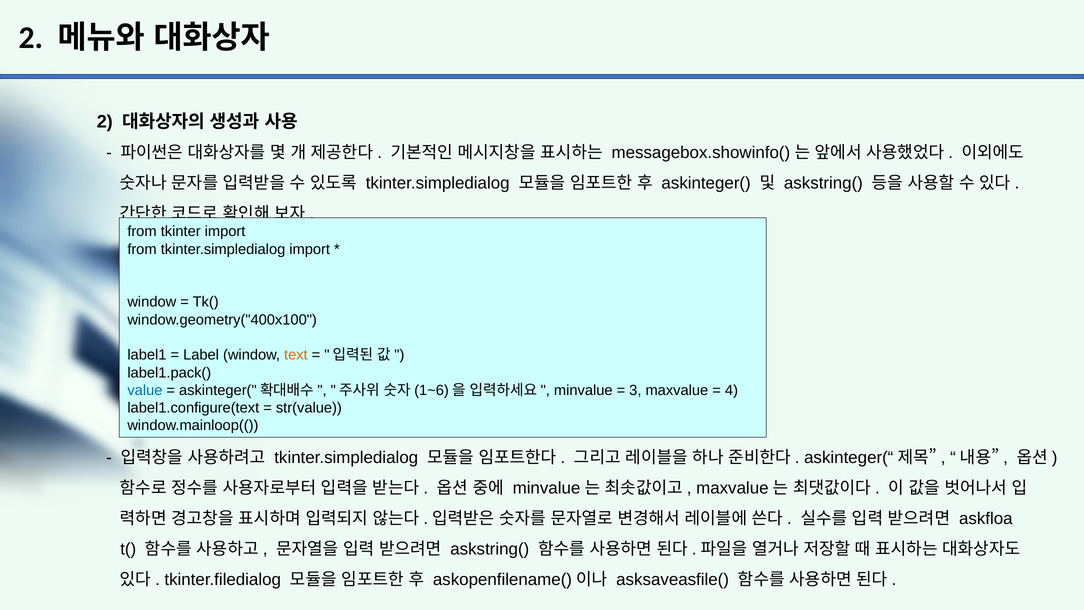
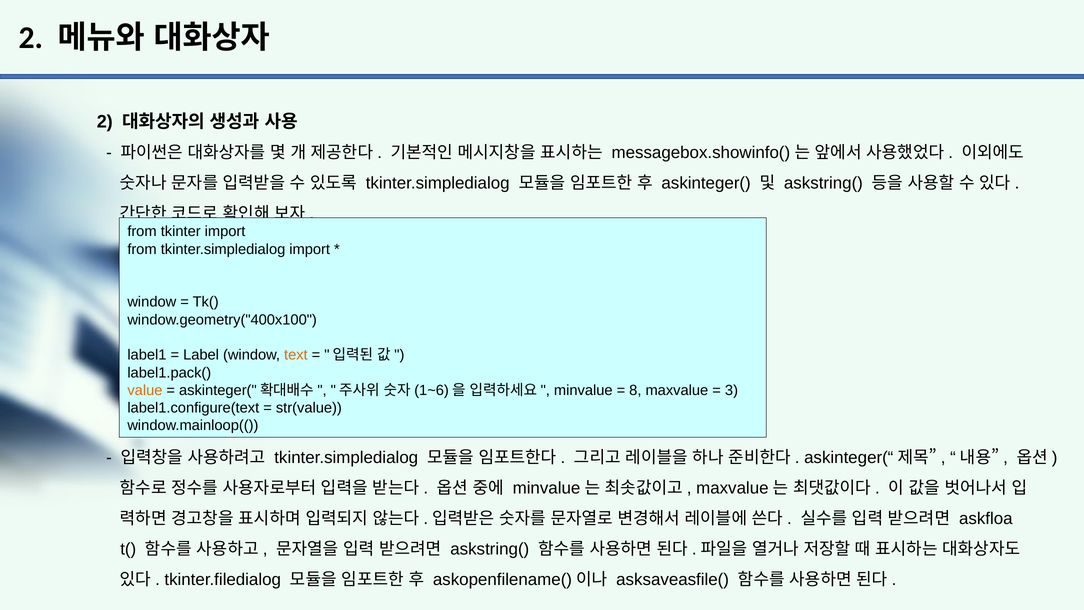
value colour: blue -> orange
3: 3 -> 8
4: 4 -> 3
